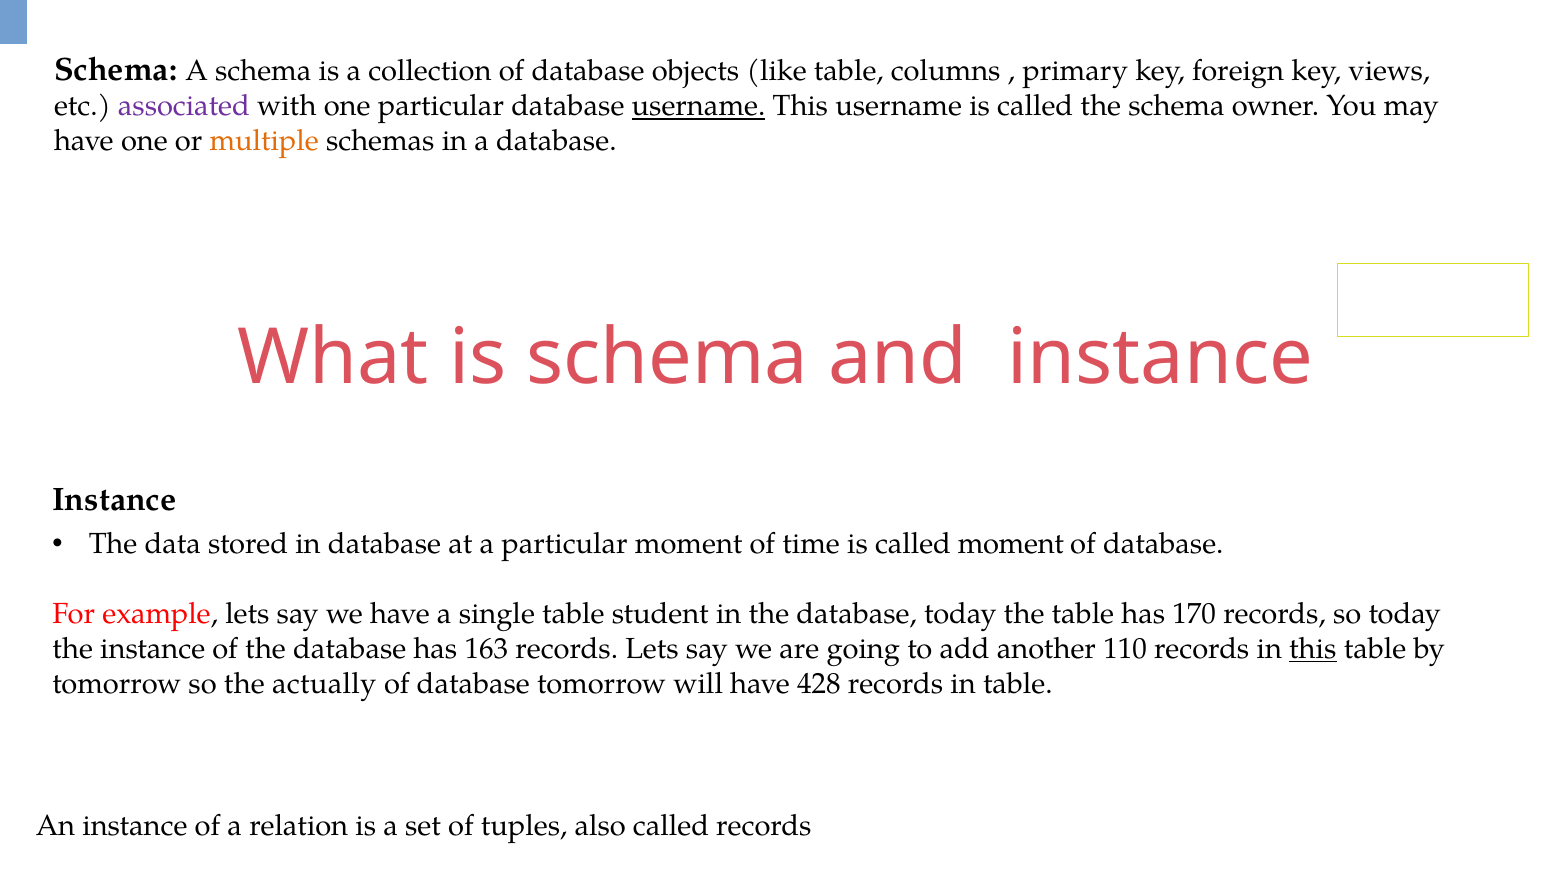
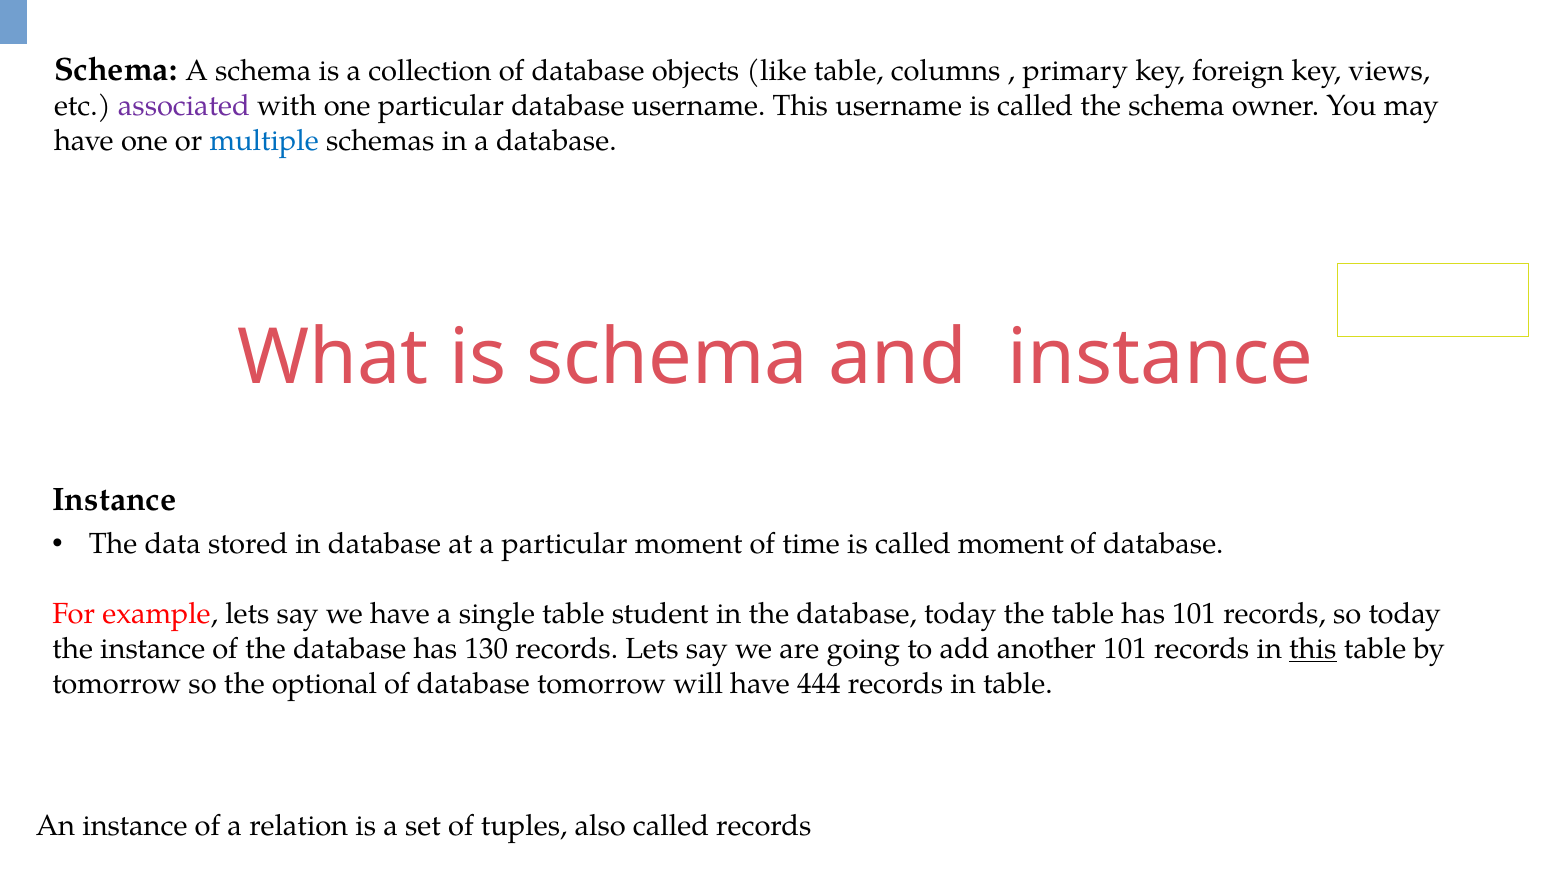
username at (699, 106) underline: present -> none
multiple colour: orange -> blue
has 170: 170 -> 101
163: 163 -> 130
another 110: 110 -> 101
actually: actually -> optional
428: 428 -> 444
